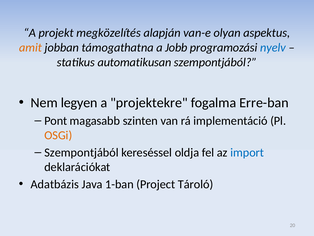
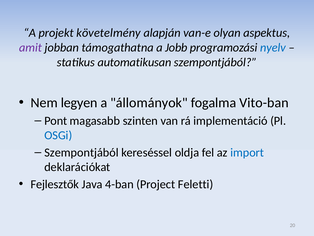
megközelítés: megközelítés -> követelmény
amit colour: orange -> purple
projektekre: projektekre -> állományok
Erre-ban: Erre-ban -> Vito-ban
OSGi colour: orange -> blue
Adatbázis: Adatbázis -> Fejlesztők
1-ban: 1-ban -> 4-ban
Tároló: Tároló -> Feletti
